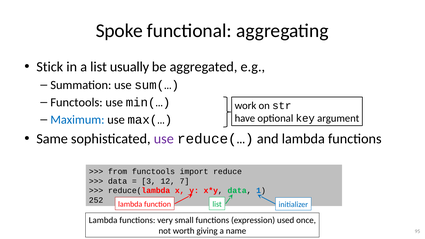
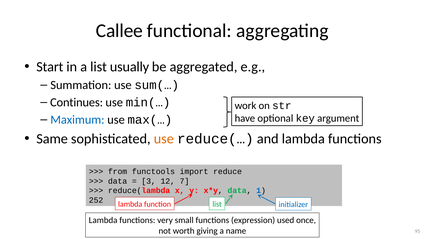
Spoke: Spoke -> Callee
Stick: Stick -> Start
Functools at (76, 103): Functools -> Continues
use at (164, 139) colour: purple -> orange
